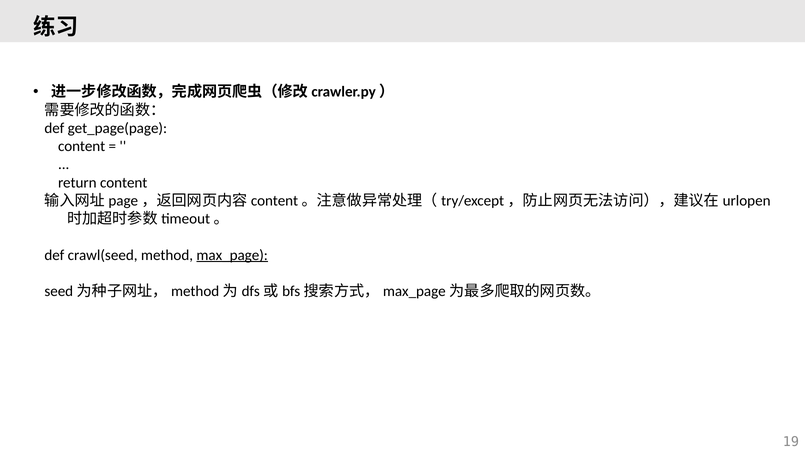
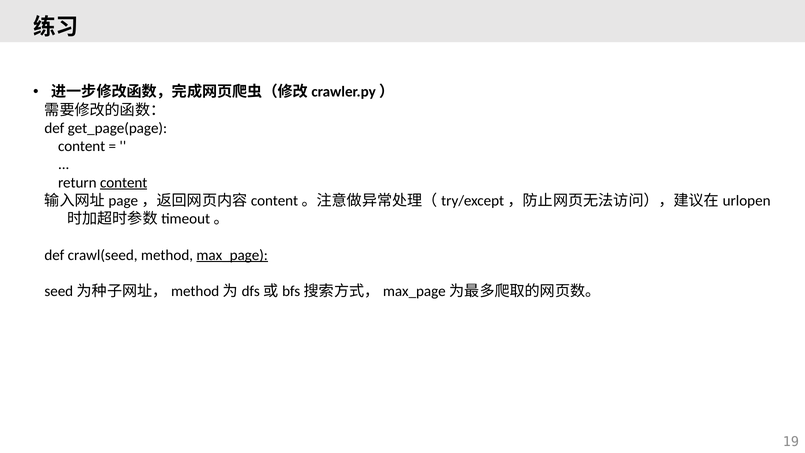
content at (124, 183) underline: none -> present
